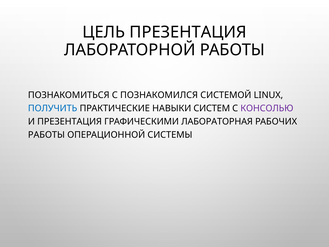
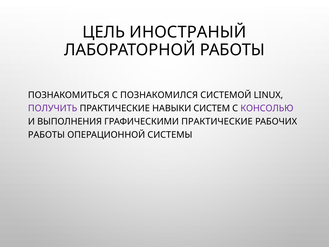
ЦЕЛЬ ПРЕЗЕНТАЦИЯ: ПРЕЗЕНТАЦИЯ -> ИНОСТРАНЫЙ
ПОЛУЧИТЬ colour: blue -> purple
И ПРЕЗЕНТАЦИЯ: ПРЕЗЕНТАЦИЯ -> ВЫПОЛНЕНИЯ
ГРАФИЧЕСКИМИ ЛАБОРАТОРНАЯ: ЛАБОРАТОРНАЯ -> ПРАКТИЧЕСКИЕ
